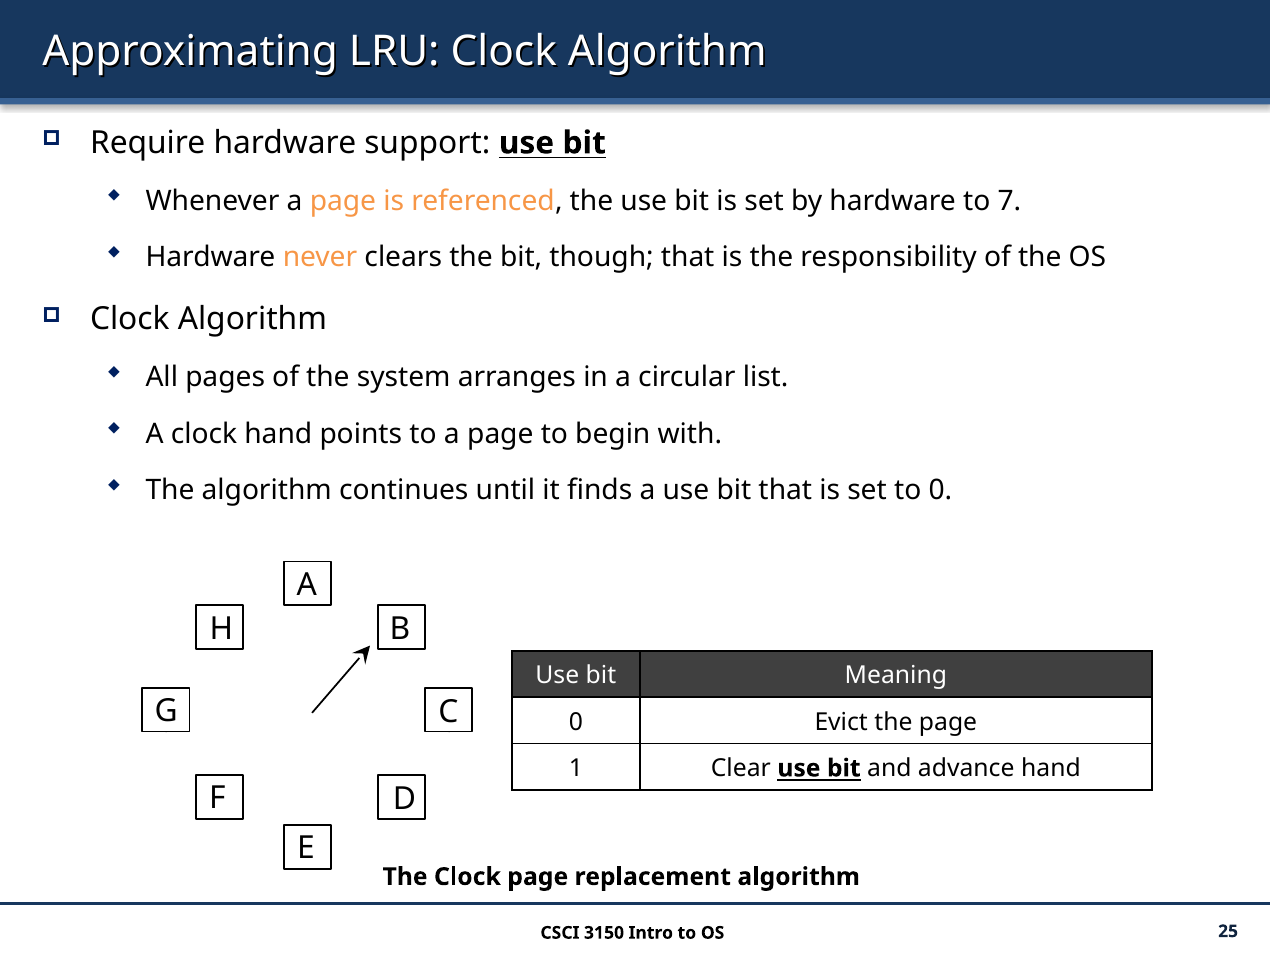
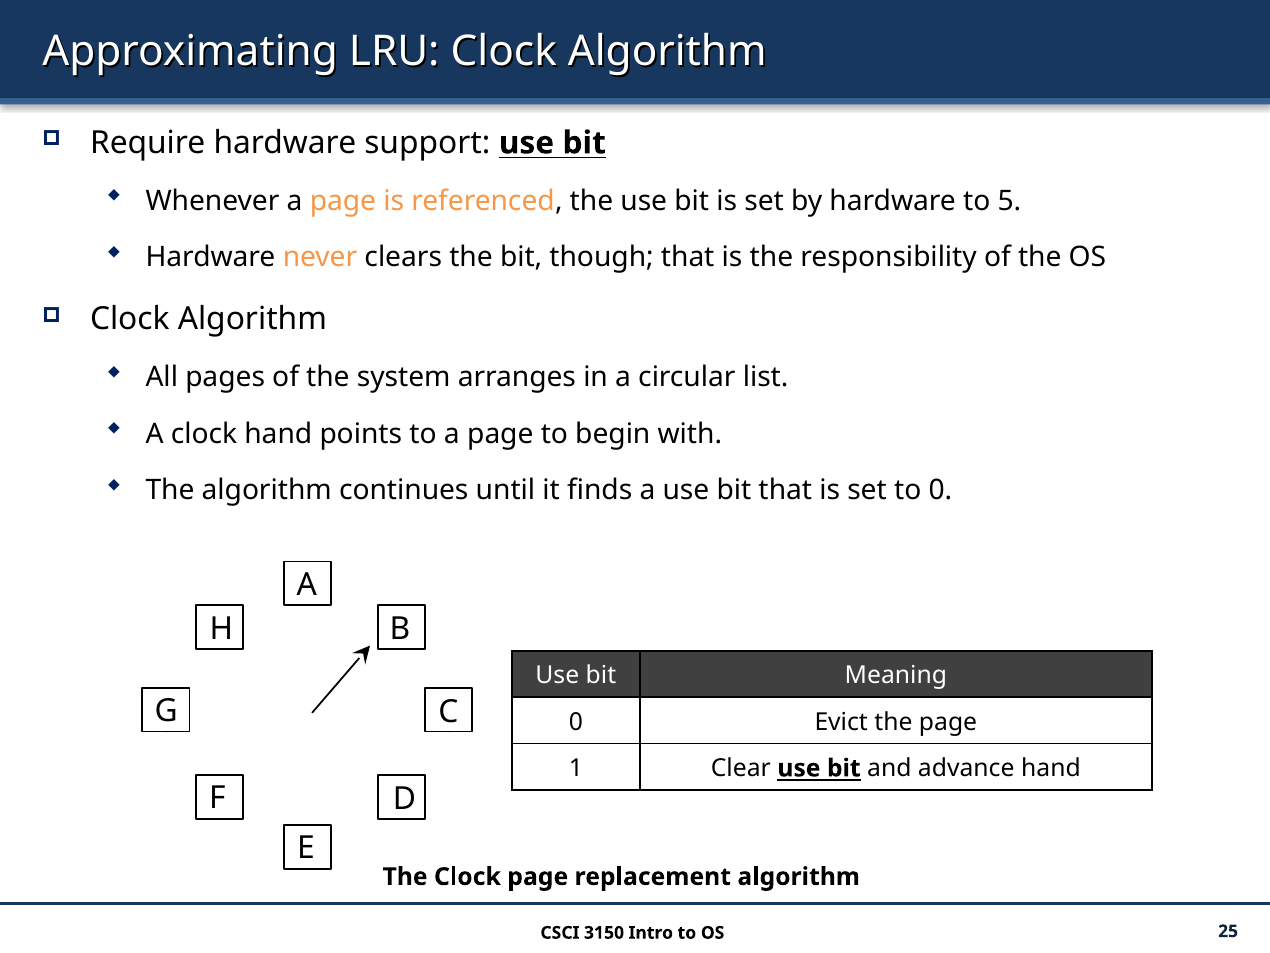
7: 7 -> 5
